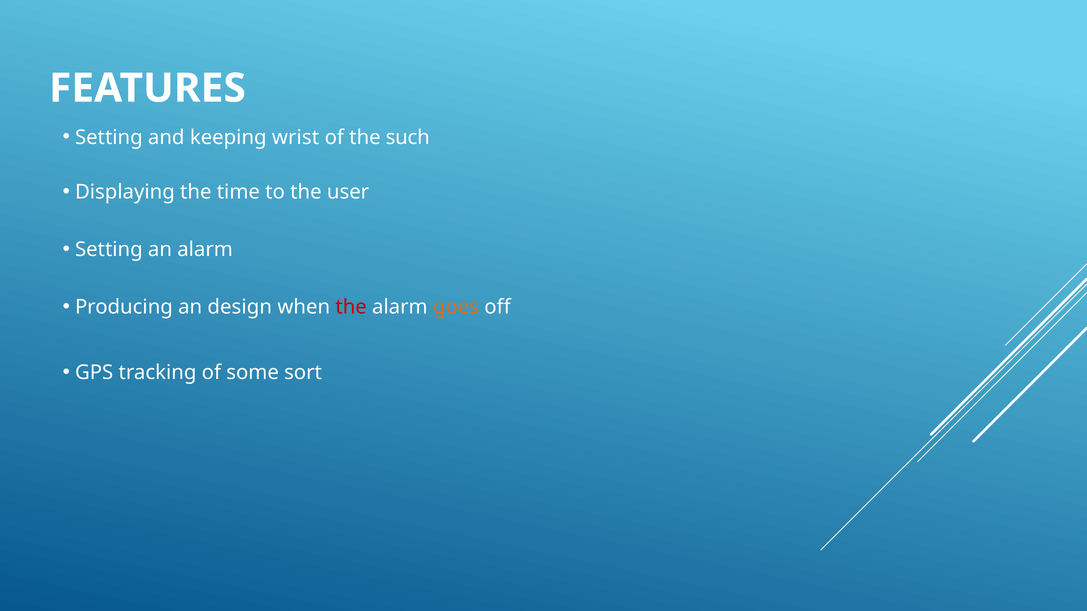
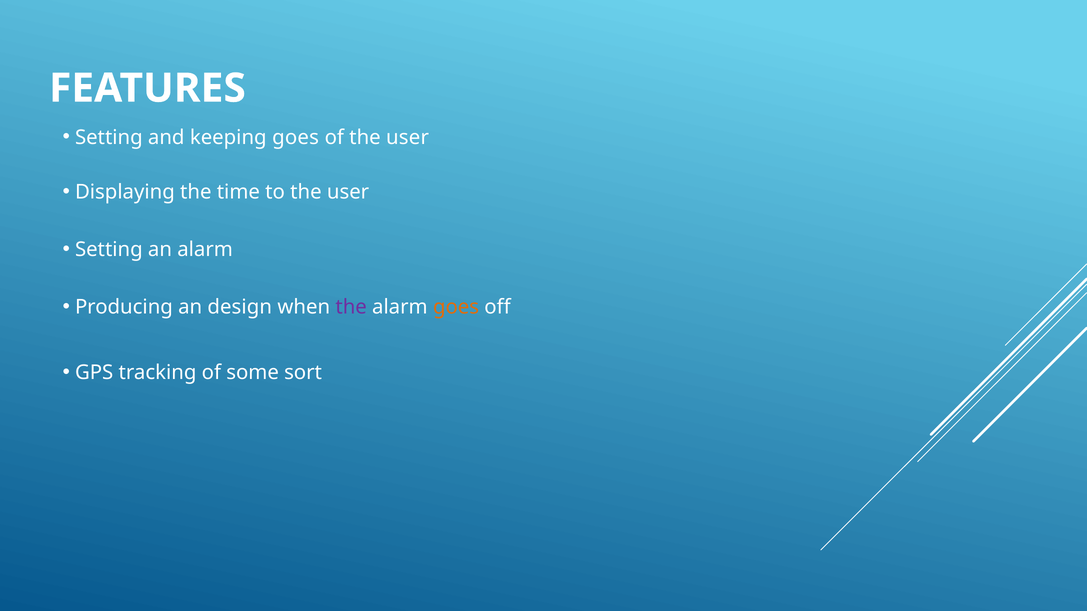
keeping wrist: wrist -> goes
of the such: such -> user
the at (351, 307) colour: red -> purple
